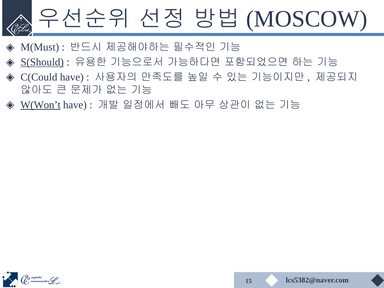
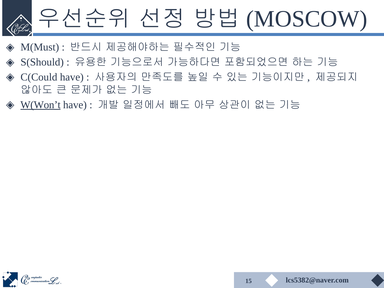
S(Should underline: present -> none
